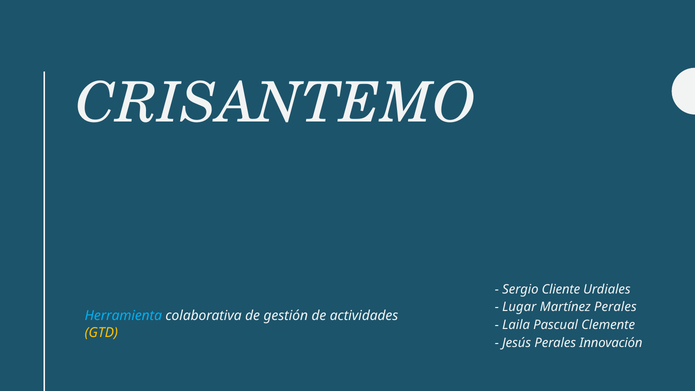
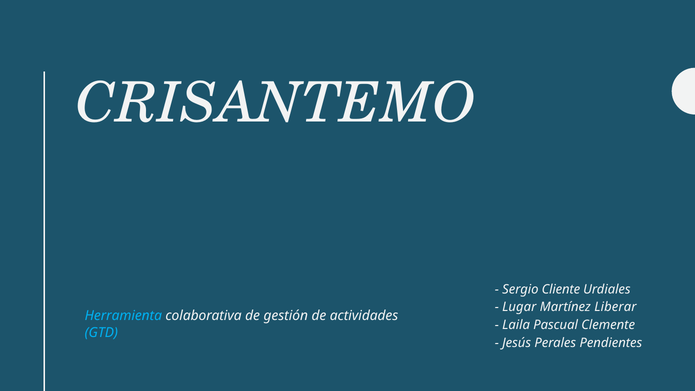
Martínez Perales: Perales -> Liberar
GTD colour: yellow -> light blue
Innovación: Innovación -> Pendientes
